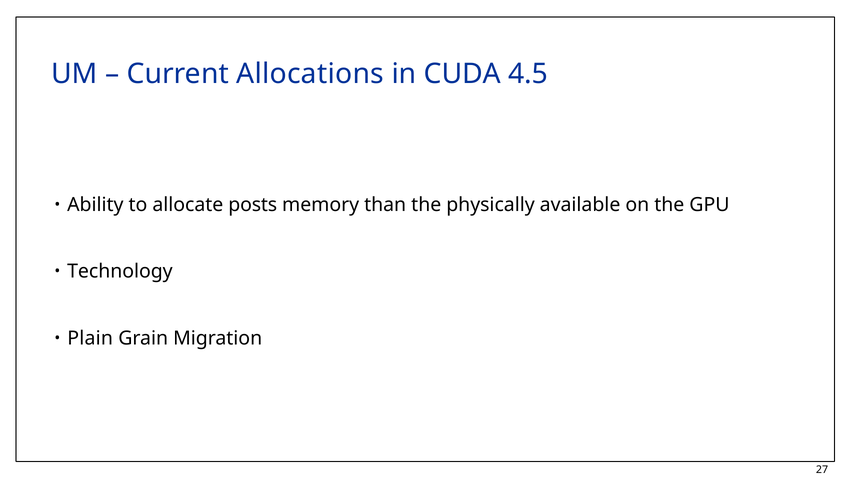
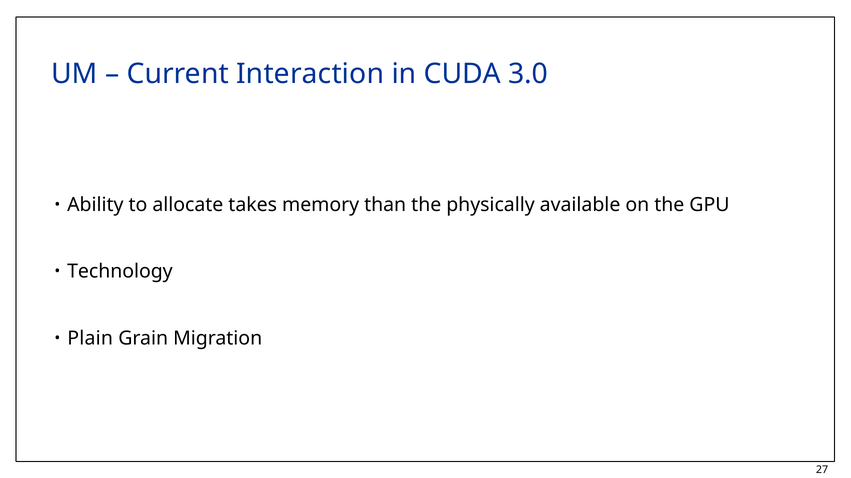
Allocations: Allocations -> Interaction
4.5: 4.5 -> 3.0
posts: posts -> takes
